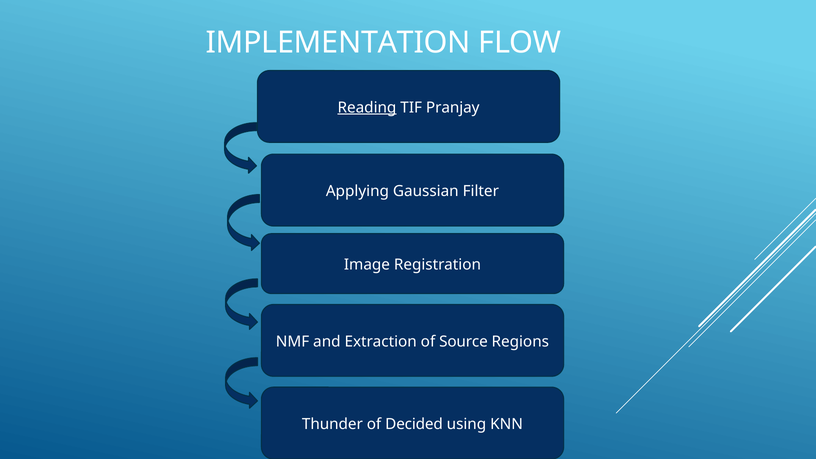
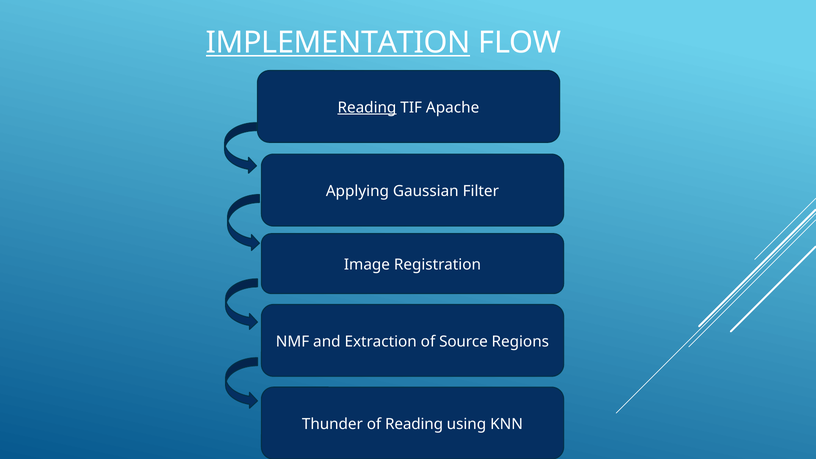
IMPLEMENTATION underline: none -> present
Pranjay: Pranjay -> Apache
of Decided: Decided -> Reading
